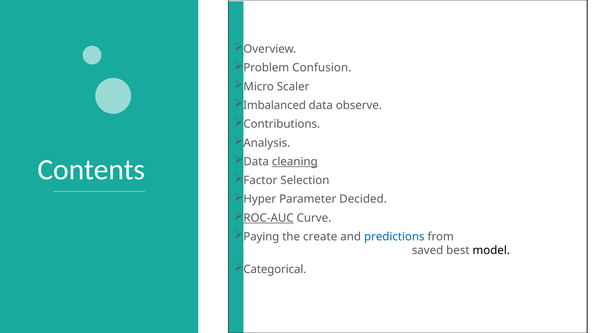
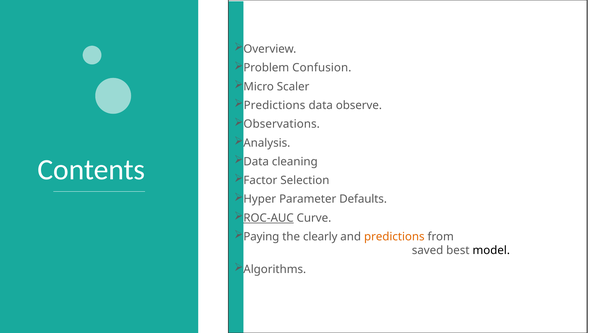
Imbalanced at (275, 105): Imbalanced -> Predictions
Contributions: Contributions -> Observations
cleaning underline: present -> none
Decided: Decided -> Defaults
create: create -> clearly
predictions at (394, 237) colour: blue -> orange
Categorical: Categorical -> Algorithms
